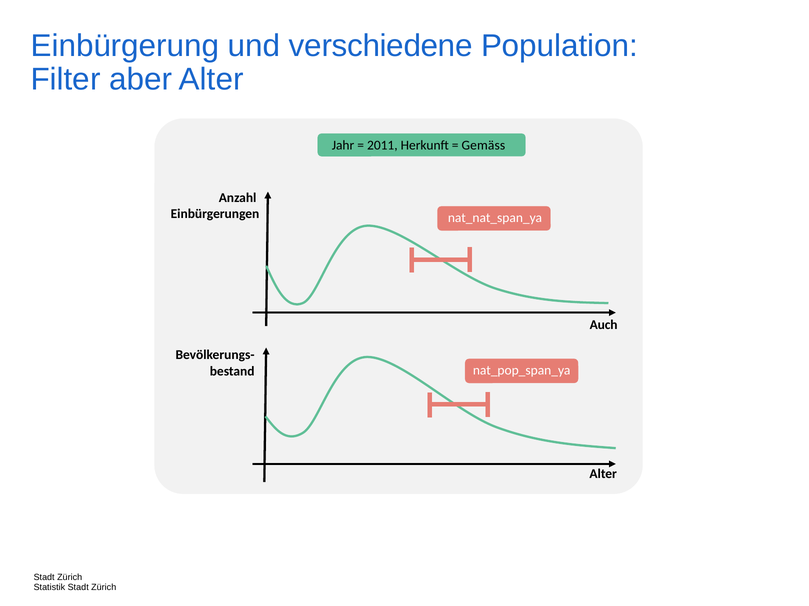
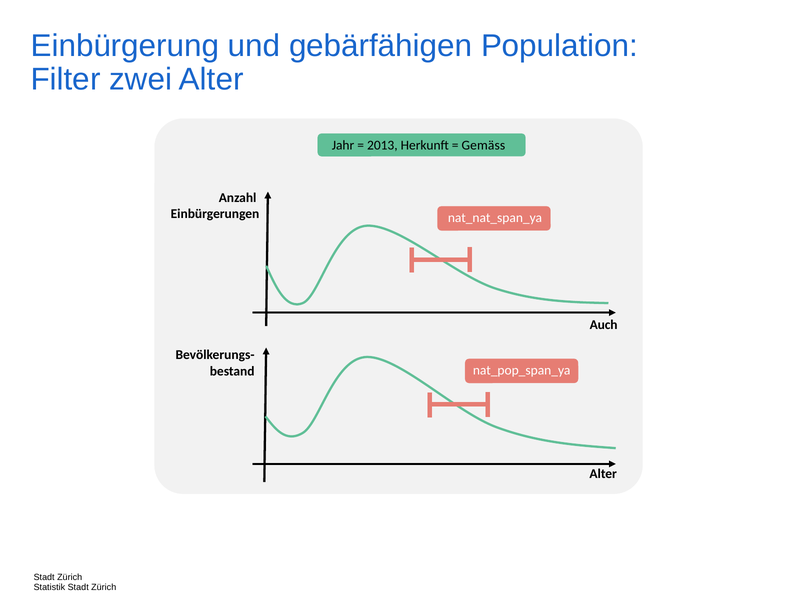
verschiedene: verschiedene -> gebärfähigen
aber: aber -> zwei
2011: 2011 -> 2013
